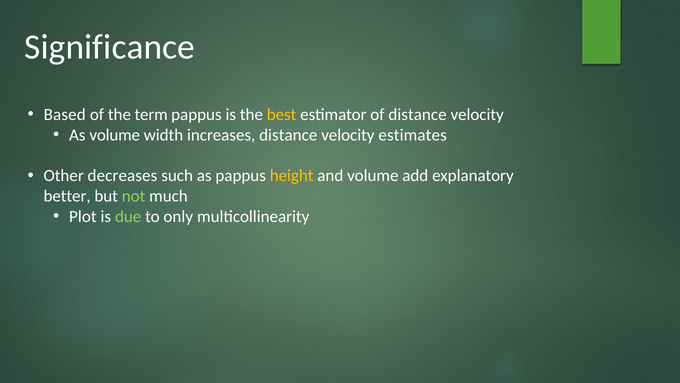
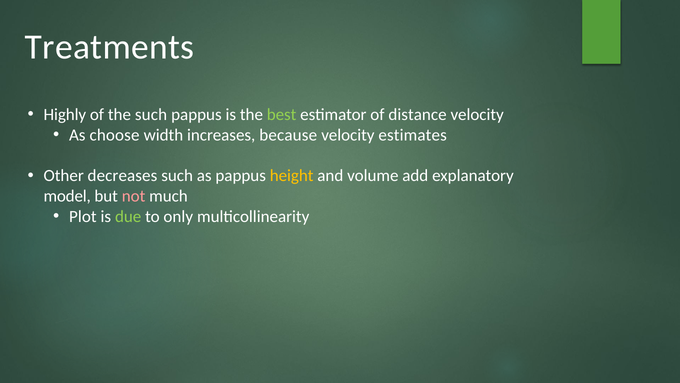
Significance: Significance -> Treatments
Based: Based -> Highly
the term: term -> such
best colour: yellow -> light green
As volume: volume -> choose
increases distance: distance -> because
better: better -> model
not colour: light green -> pink
